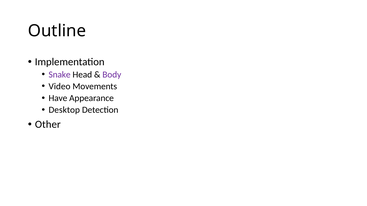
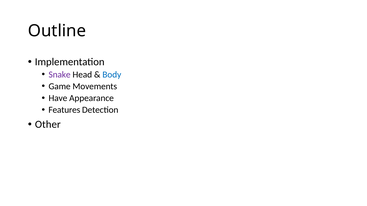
Body colour: purple -> blue
Video: Video -> Game
Desktop: Desktop -> Features
